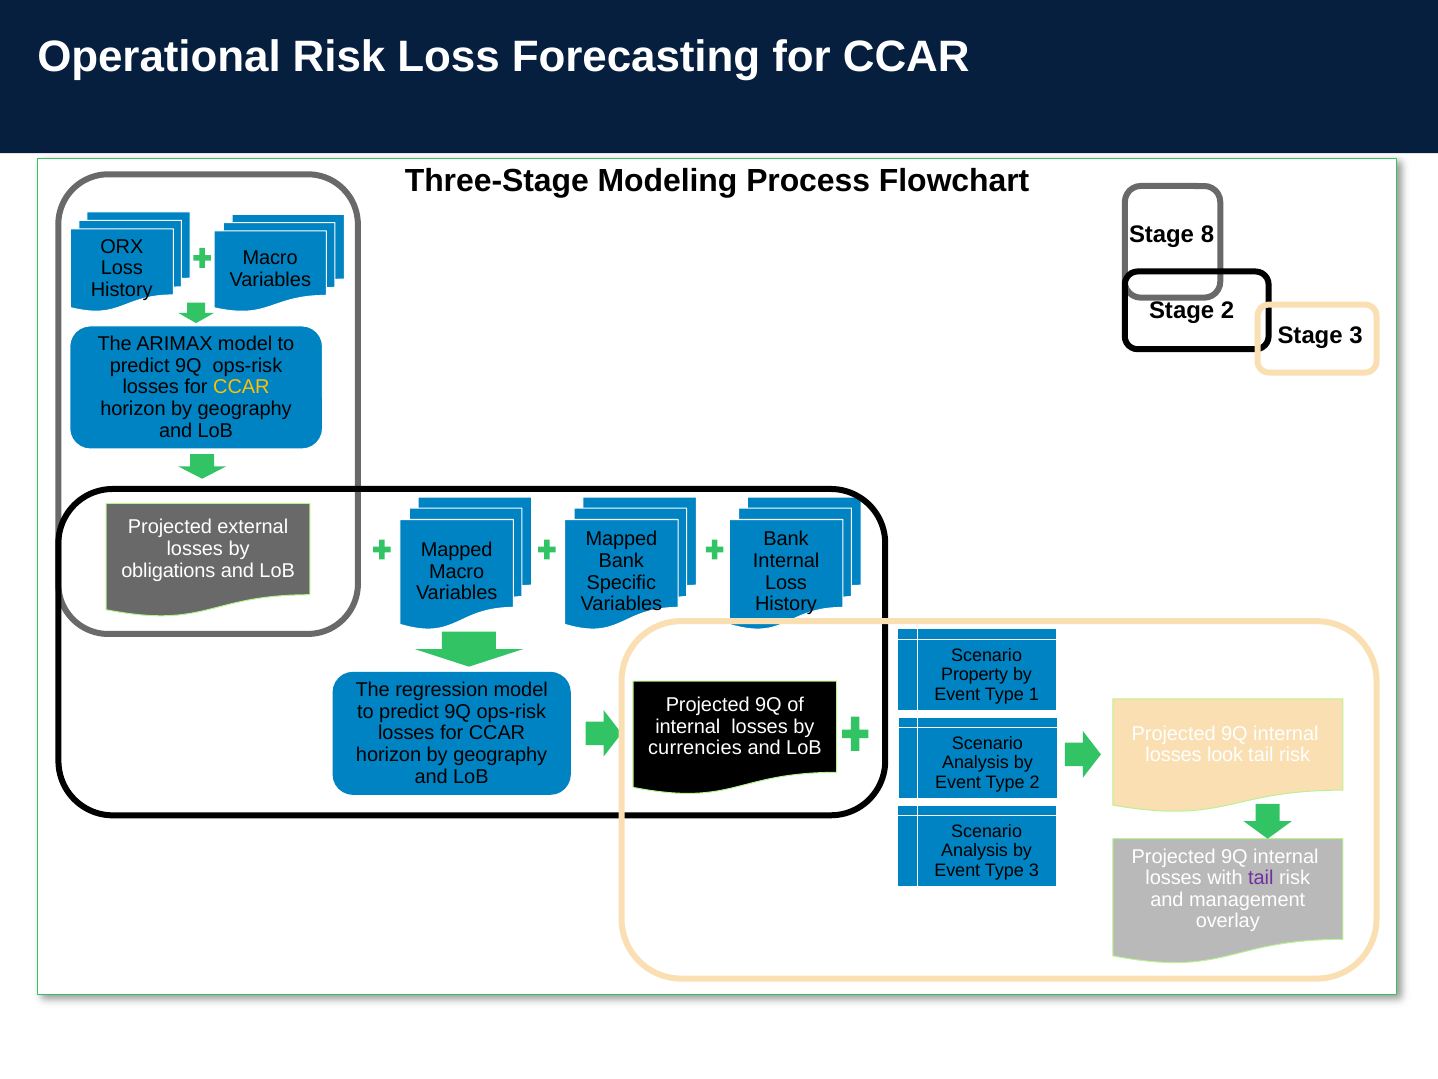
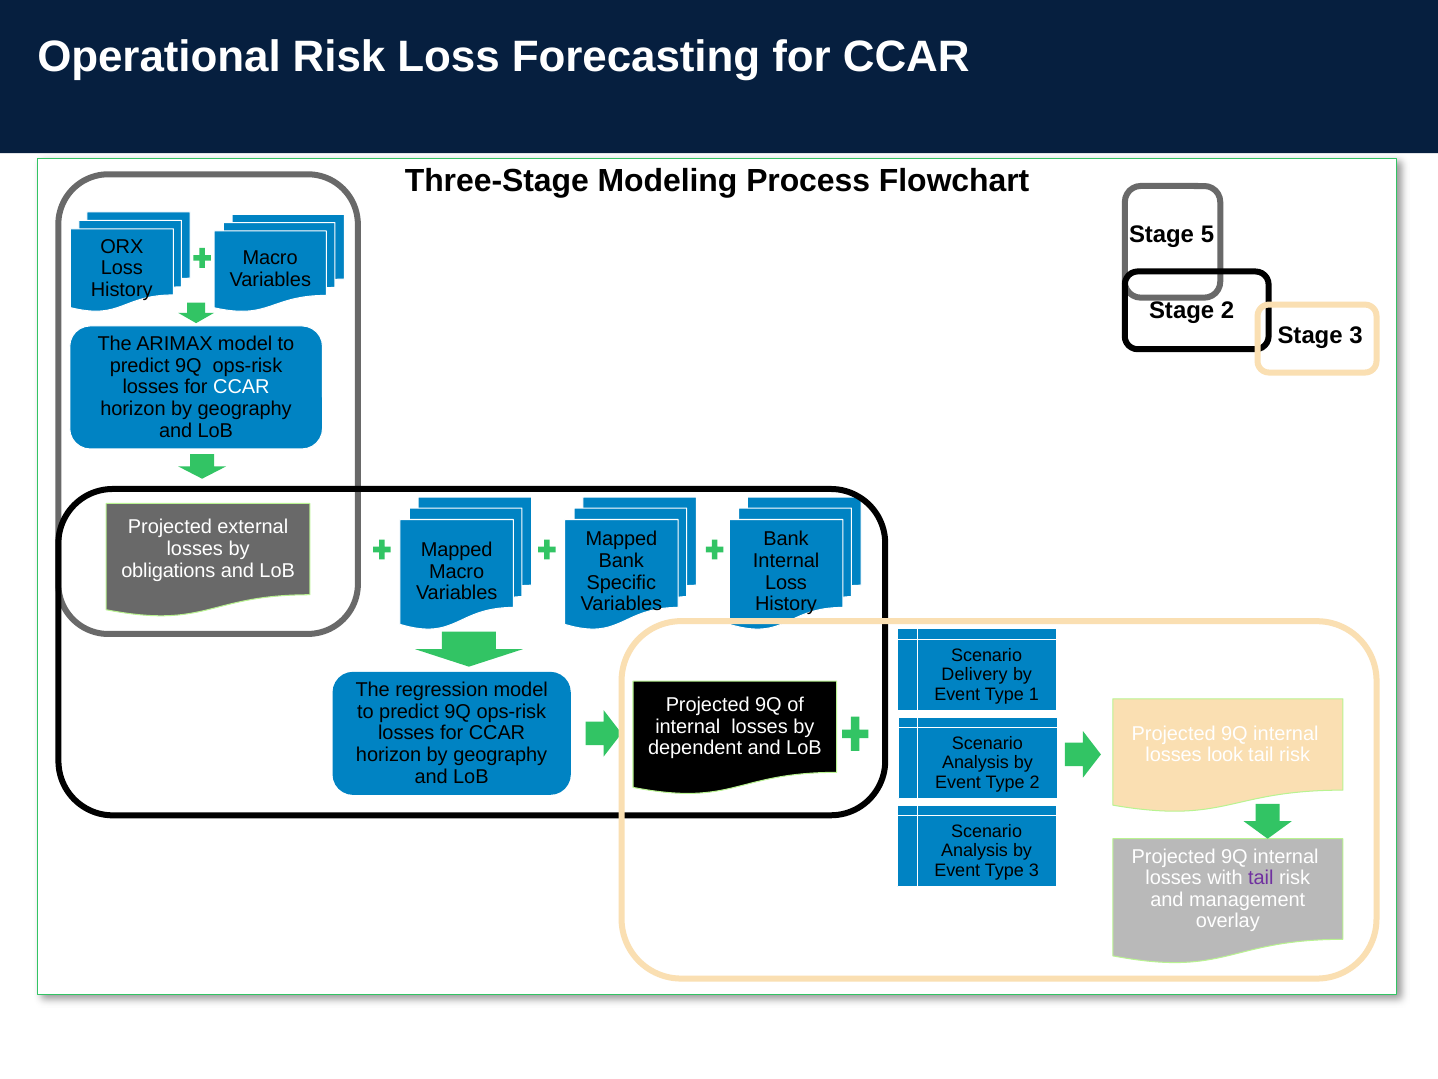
8: 8 -> 5
CCAR at (241, 387) colour: yellow -> white
Property: Property -> Delivery
currencies: currencies -> dependent
